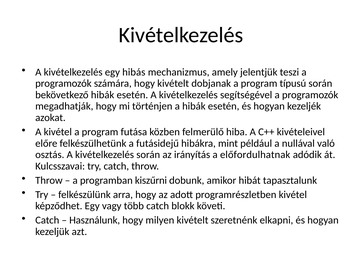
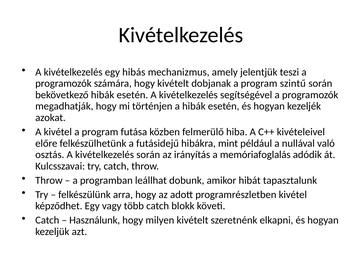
típusú: típusú -> szintű
előfordulhatnak: előfordulhatnak -> memóriafoglalás
kiszűrni: kiszűrni -> leállhat
